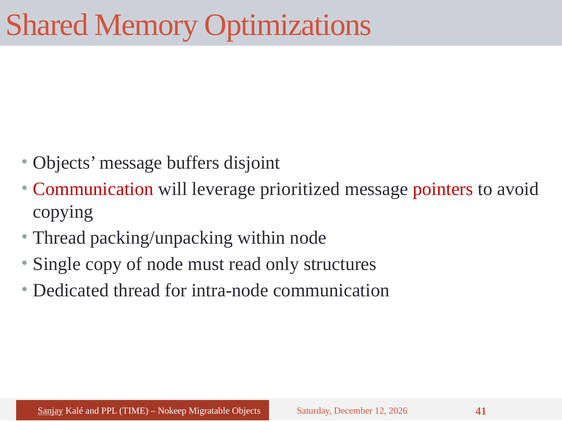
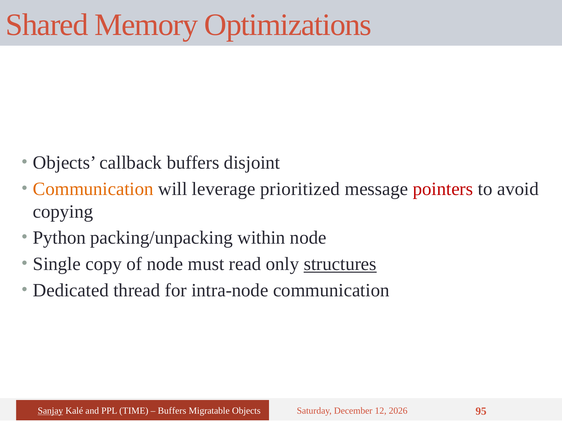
Objects message: message -> callback
Communication at (93, 189) colour: red -> orange
Thread at (59, 238): Thread -> Python
structures underline: none -> present
Nokeep at (172, 410): Nokeep -> Buffers
41: 41 -> 95
